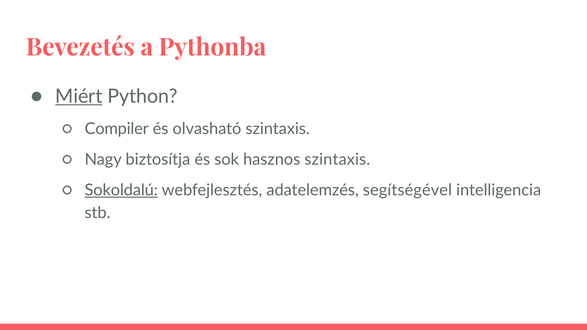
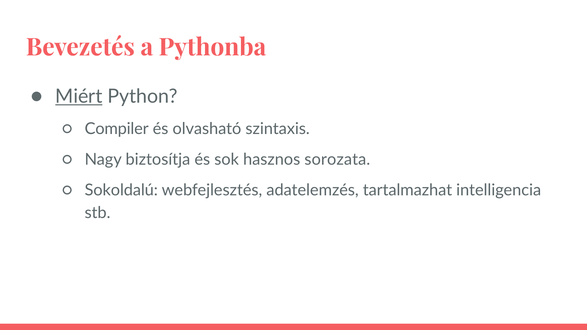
hasznos szintaxis: szintaxis -> sorozata
Sokoldalú underline: present -> none
segítségével: segítségével -> tartalmazhat
